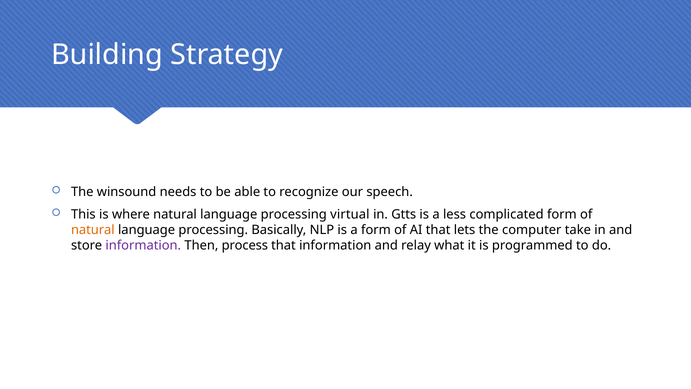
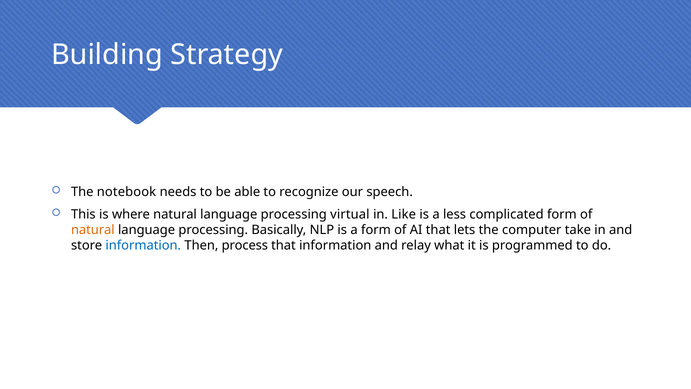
winsound: winsound -> notebook
Gtts: Gtts -> Like
information at (143, 245) colour: purple -> blue
